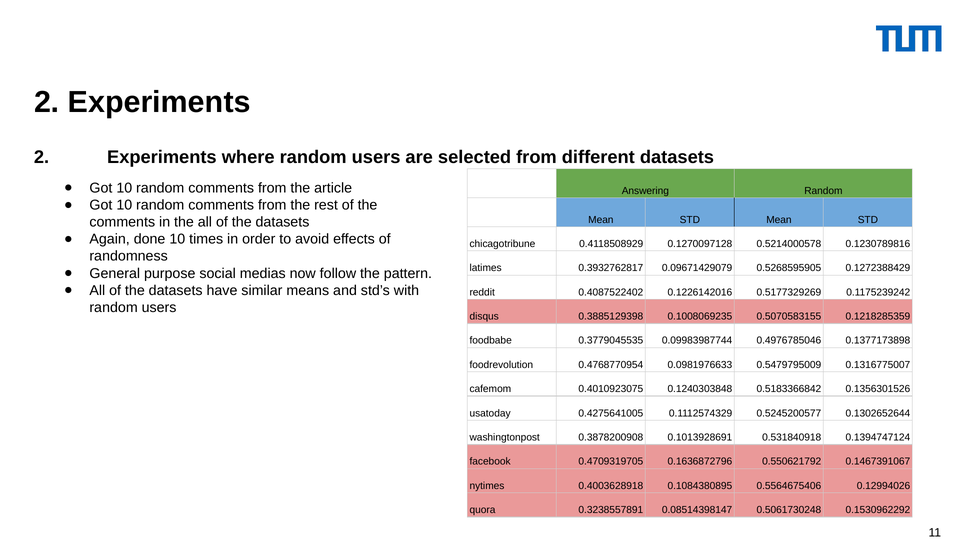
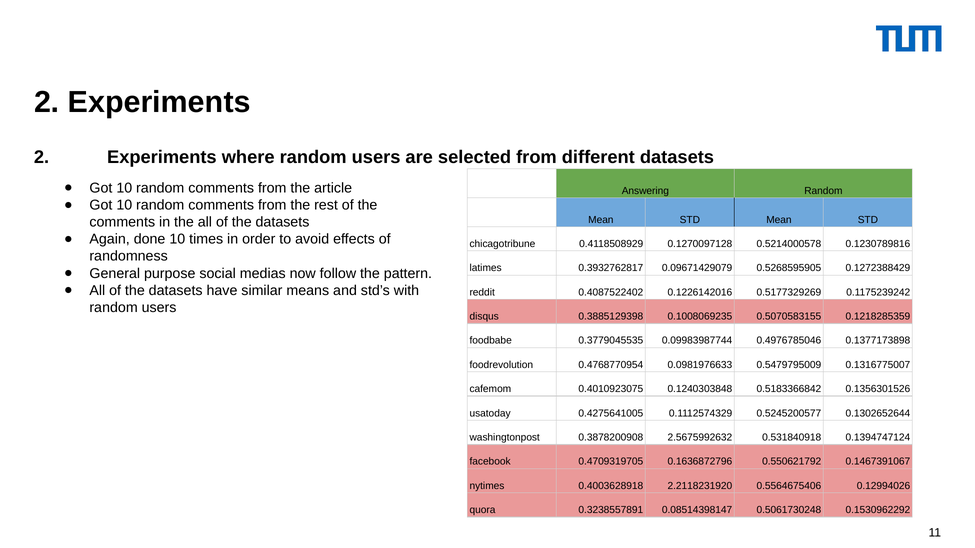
0.1013928691: 0.1013928691 -> 2.5675992632
0.1084380895: 0.1084380895 -> 2.2118231920
